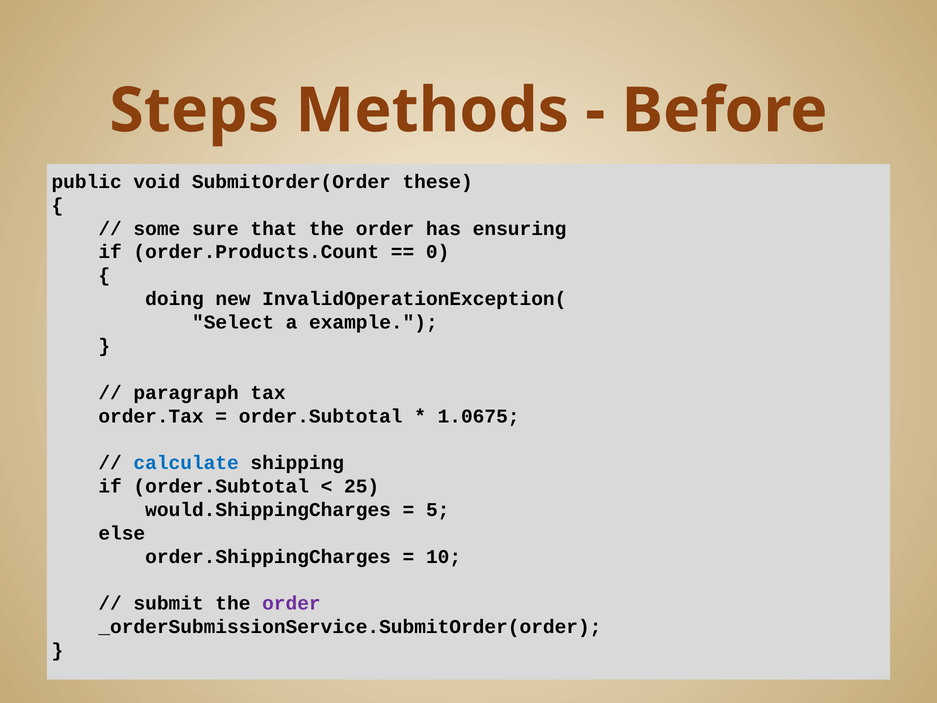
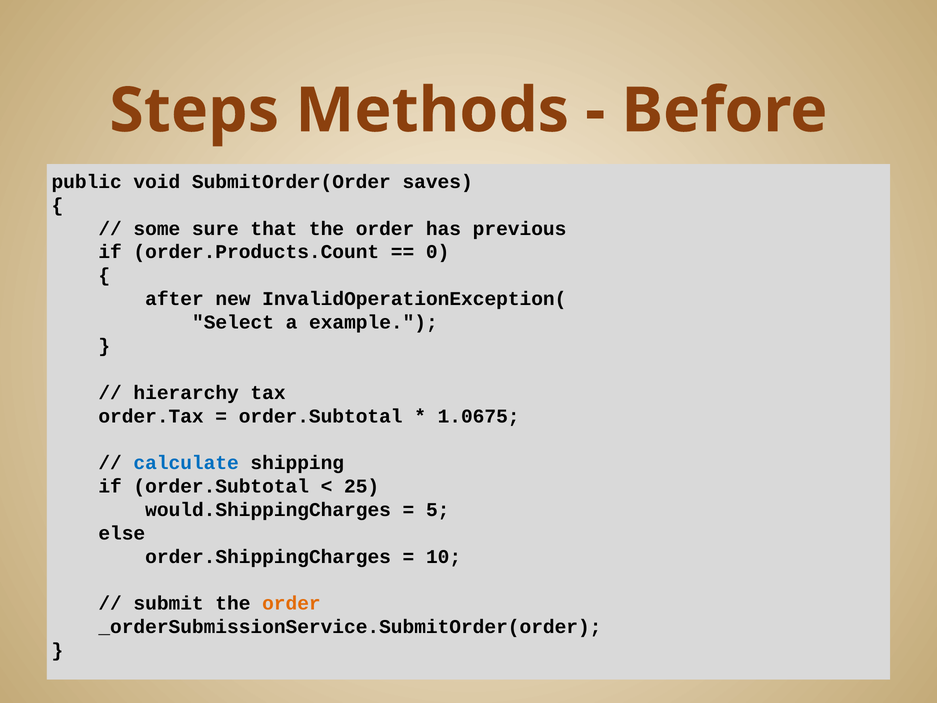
these: these -> saves
ensuring: ensuring -> previous
doing: doing -> after
paragraph: paragraph -> hierarchy
order at (291, 603) colour: purple -> orange
